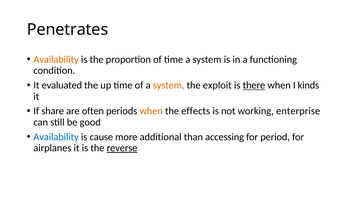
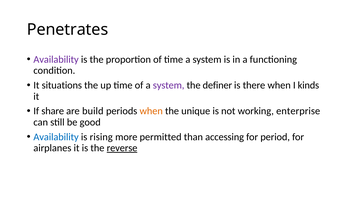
Availability at (56, 59) colour: orange -> purple
evaluated: evaluated -> situations
system at (169, 85) colour: orange -> purple
exploit: exploit -> definer
there underline: present -> none
often: often -> build
effects: effects -> unique
cause: cause -> rising
additional: additional -> permitted
